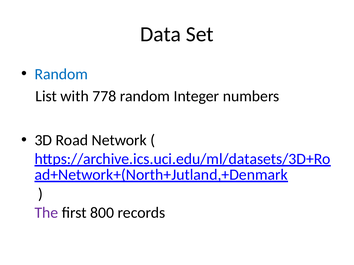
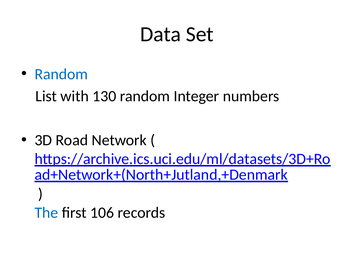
778: 778 -> 130
The colour: purple -> blue
800: 800 -> 106
